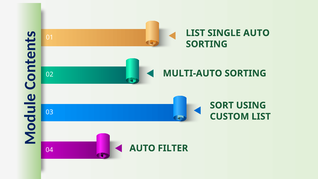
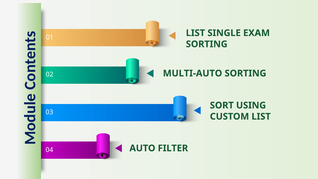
SINGLE AUTO: AUTO -> EXAM
